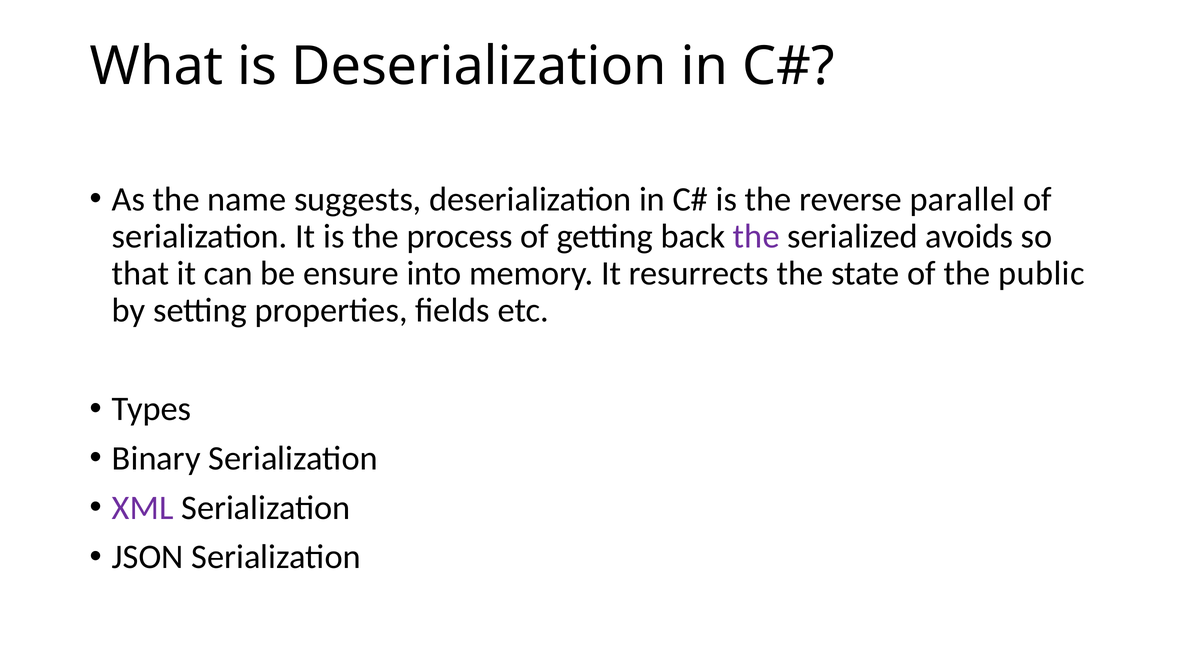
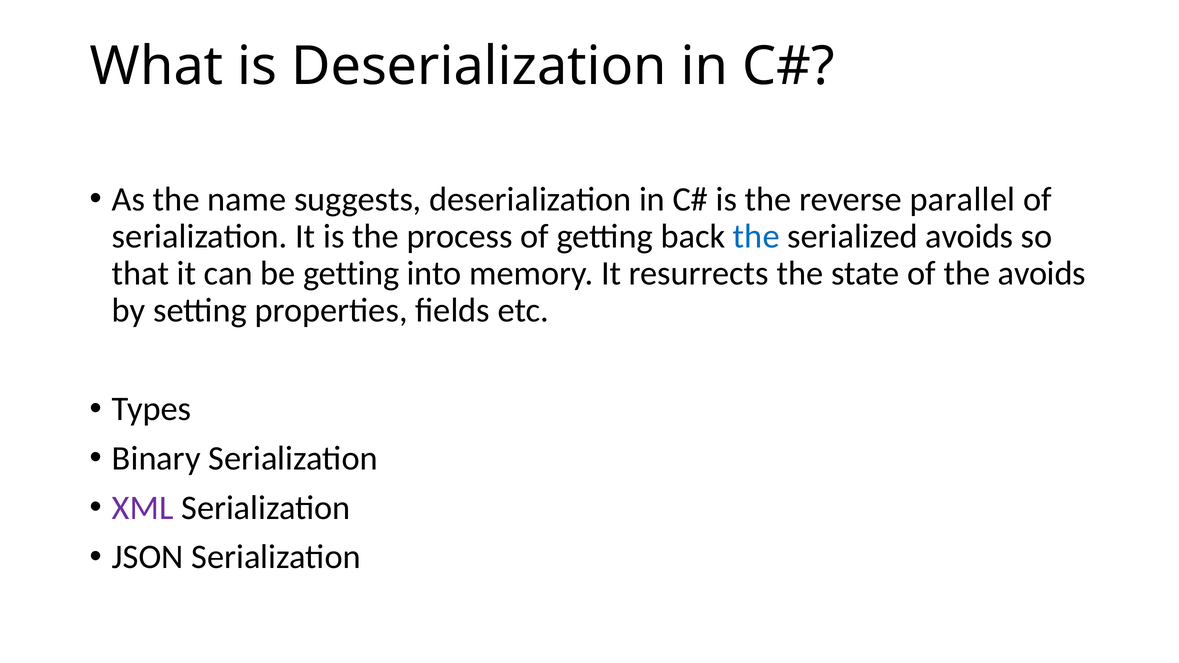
the at (756, 236) colour: purple -> blue
be ensure: ensure -> getting
the public: public -> avoids
